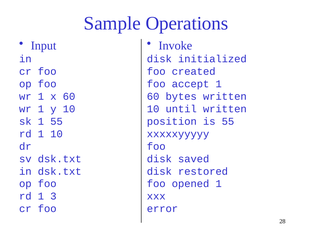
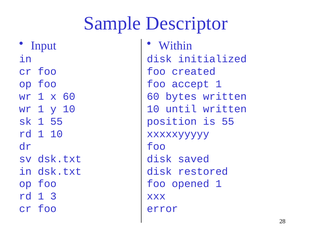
Operations: Operations -> Descriptor
Invoke: Invoke -> Within
